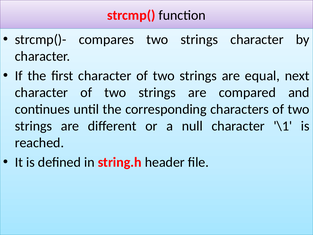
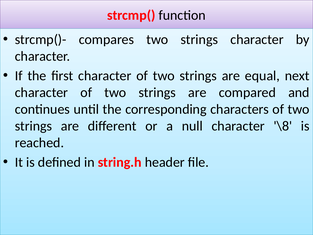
\1: \1 -> \8
